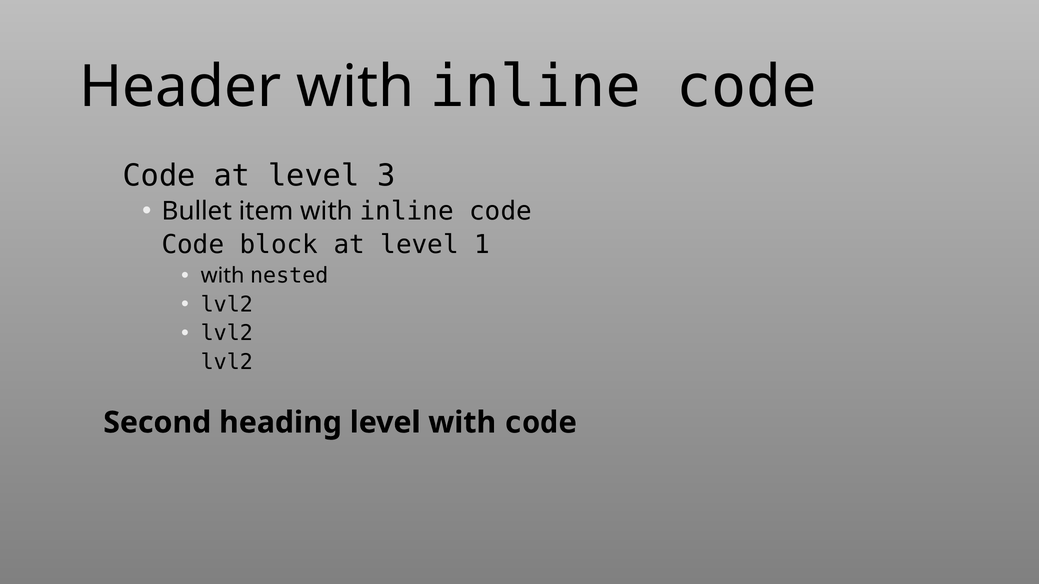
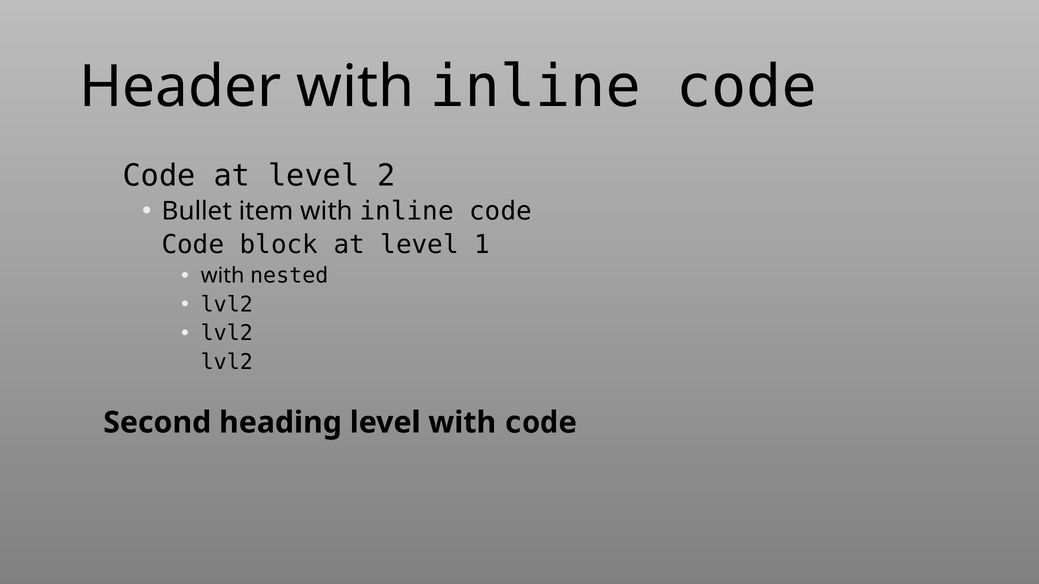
3: 3 -> 2
